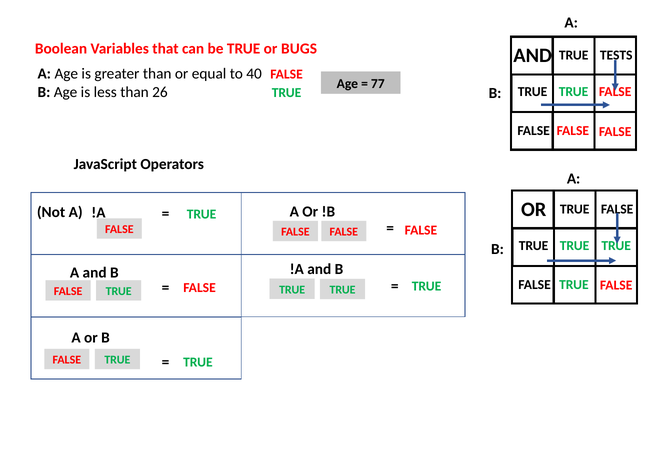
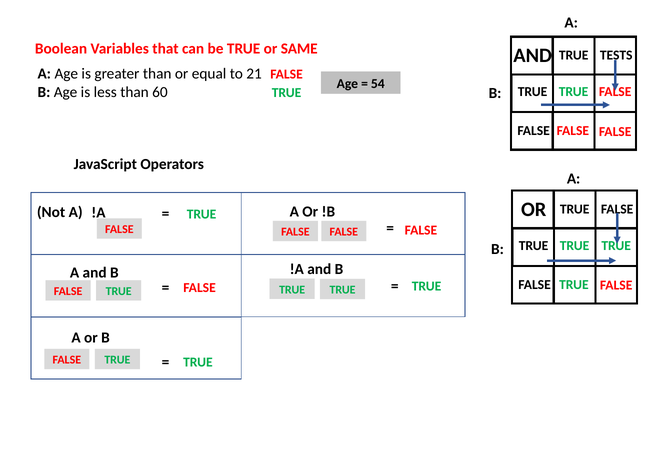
BUGS: BUGS -> SAME
40: 40 -> 21
77: 77 -> 54
26: 26 -> 60
